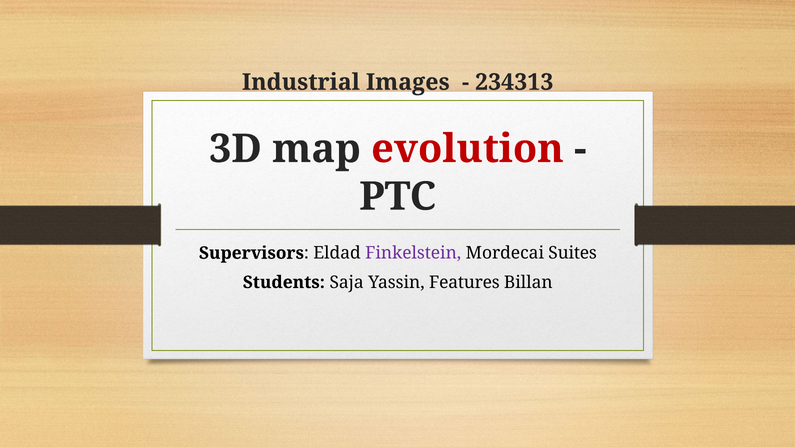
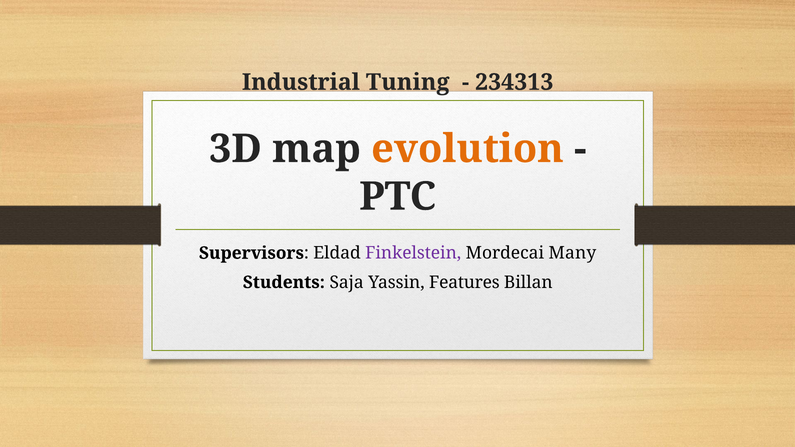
Images: Images -> Tuning
evolution colour: red -> orange
Suites: Suites -> Many
